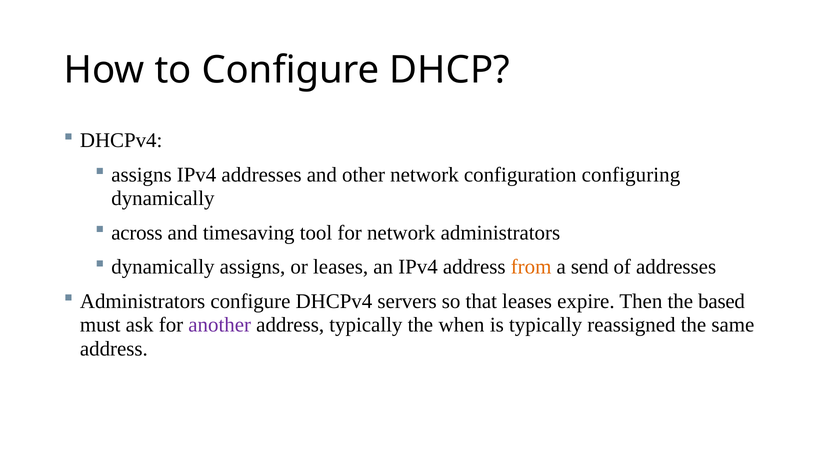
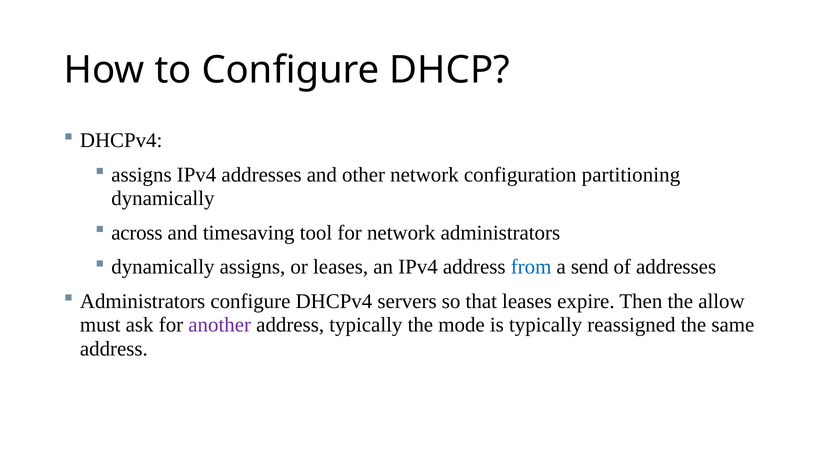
configuring: configuring -> partitioning
from colour: orange -> blue
based: based -> allow
when: when -> mode
